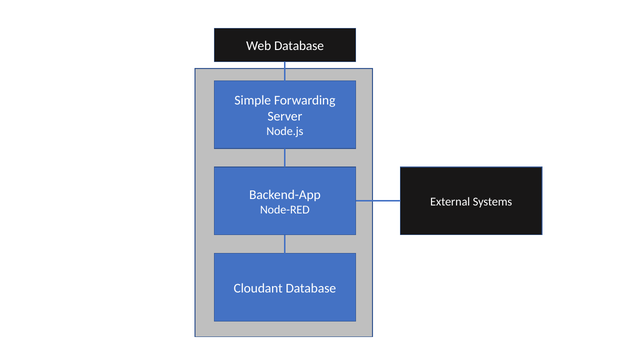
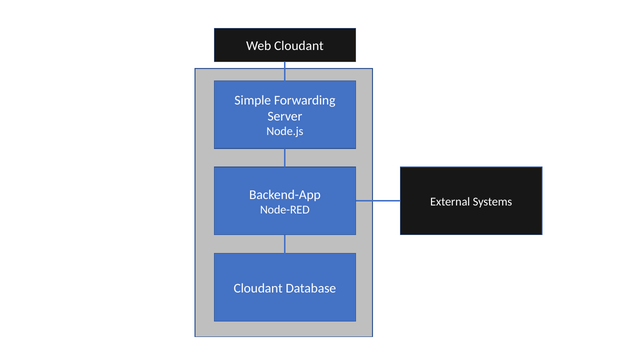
Web Database: Database -> Cloudant
